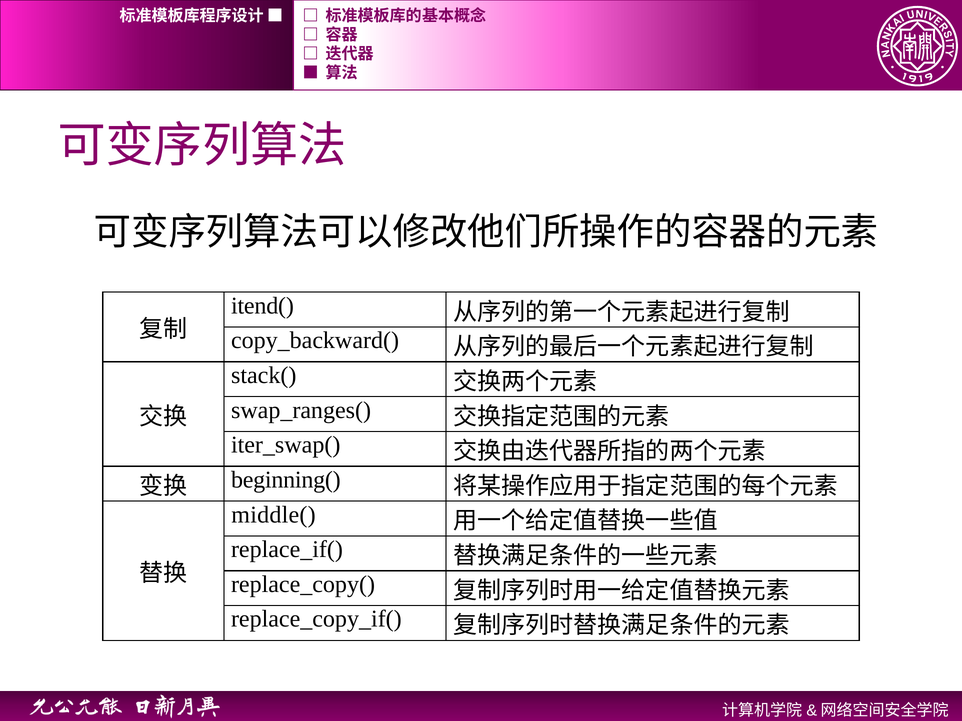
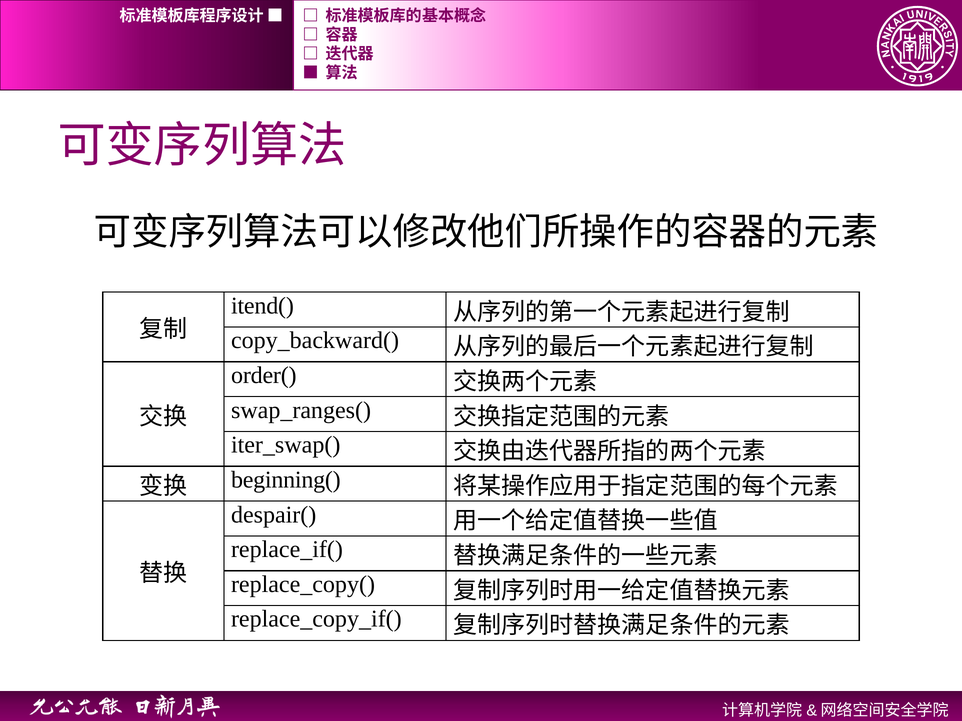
stack(: stack( -> order(
middle(: middle( -> despair(
